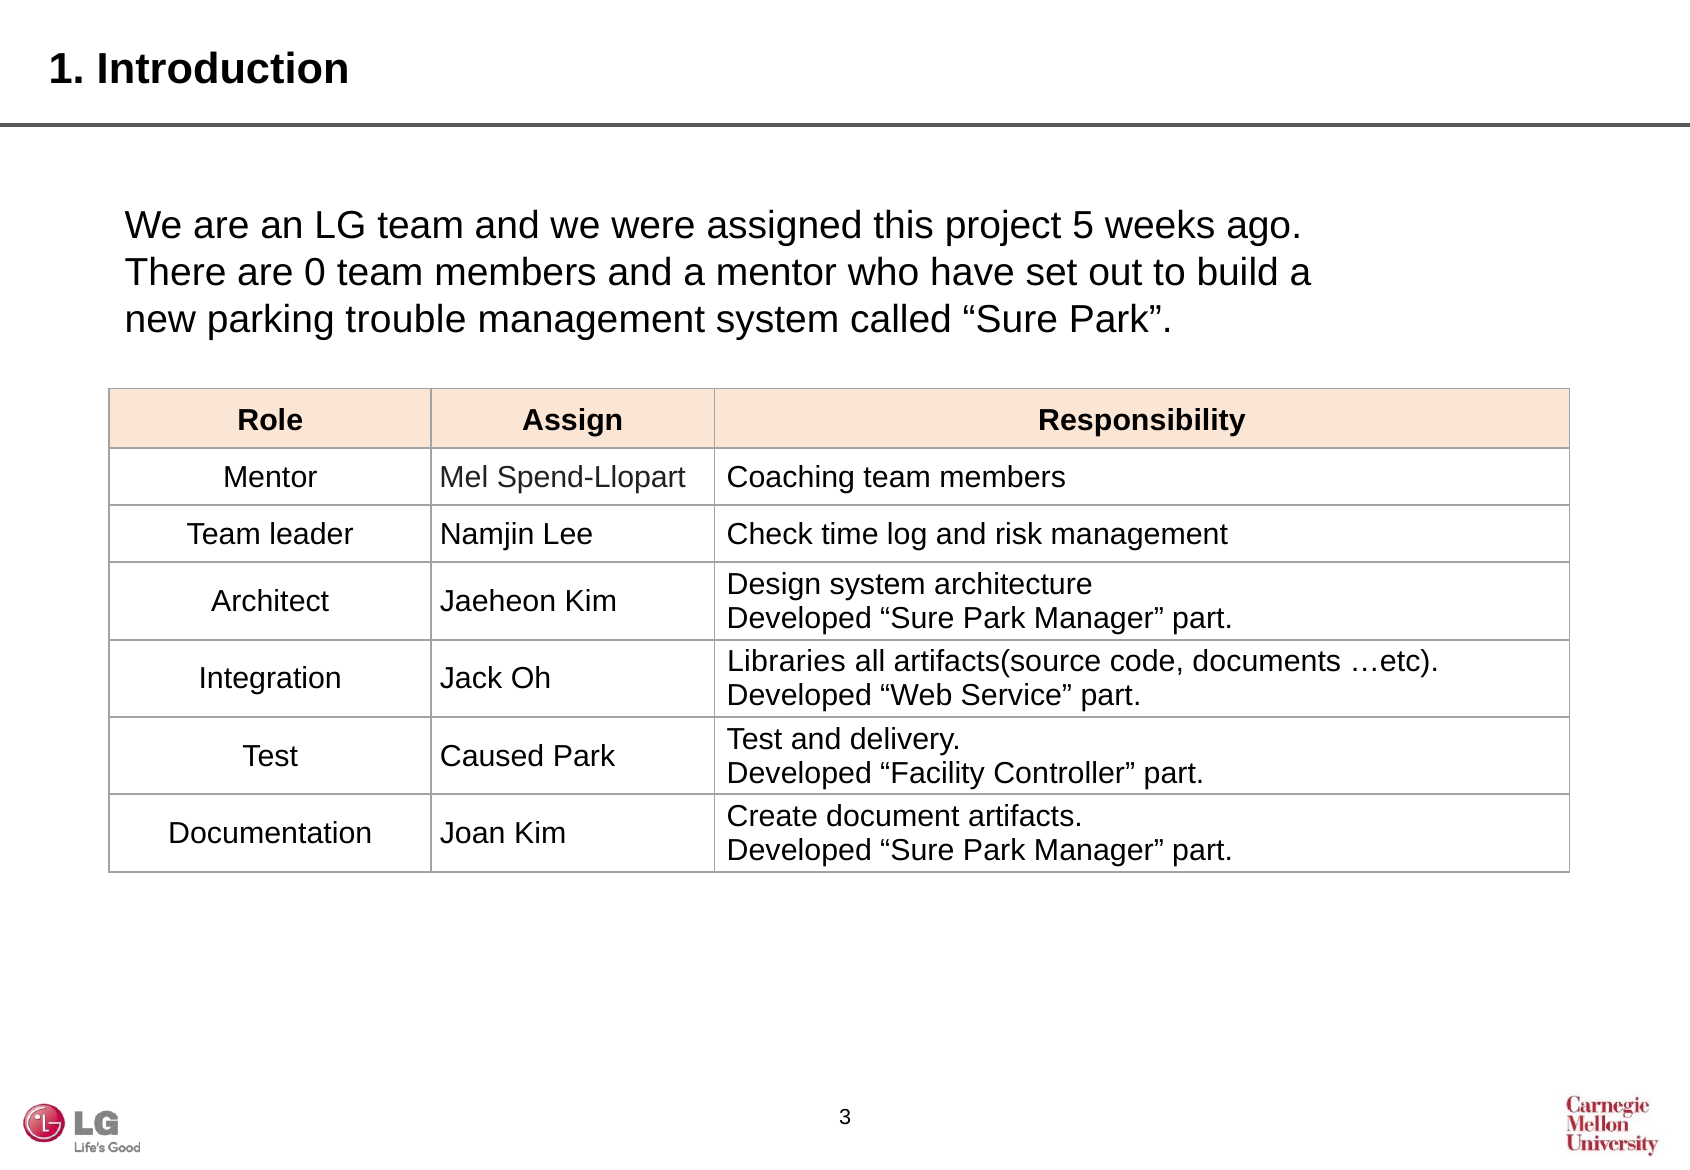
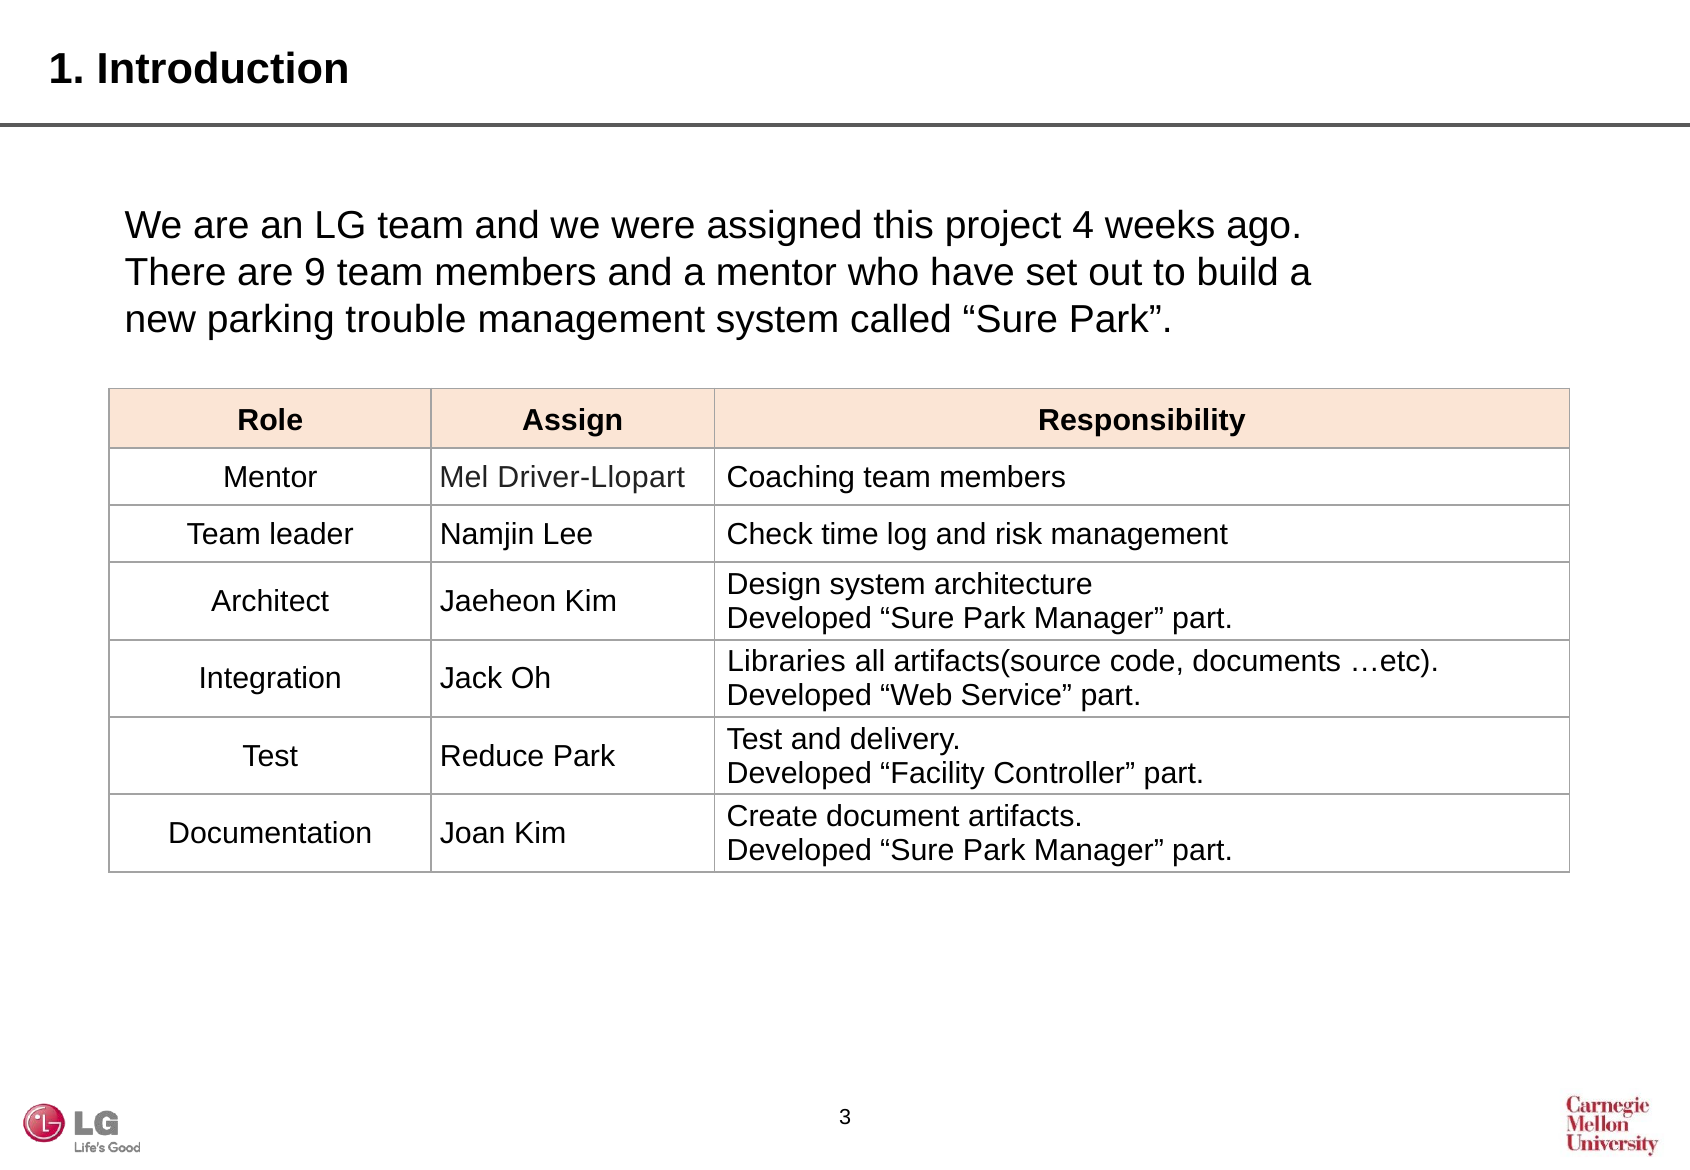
5: 5 -> 4
0: 0 -> 9
Spend-Llopart: Spend-Llopart -> Driver-Llopart
Caused: Caused -> Reduce
